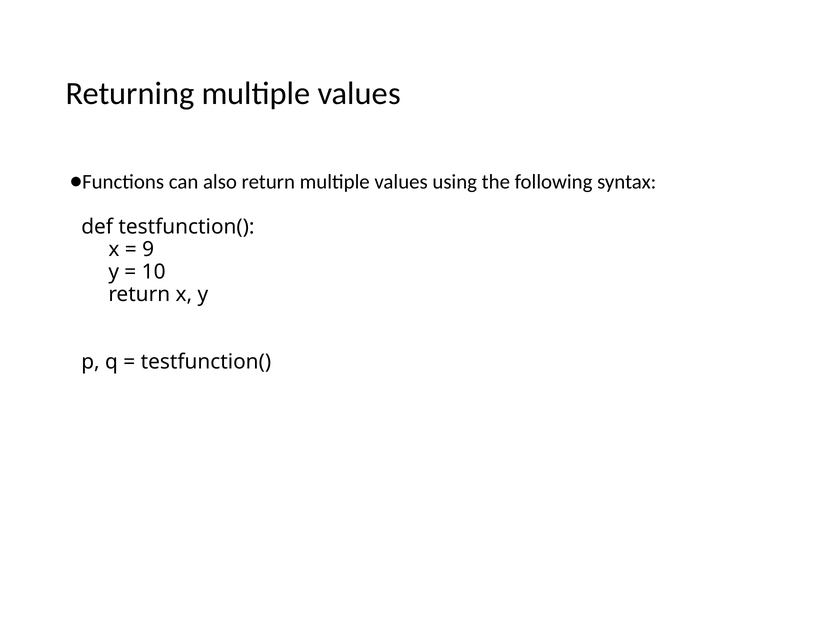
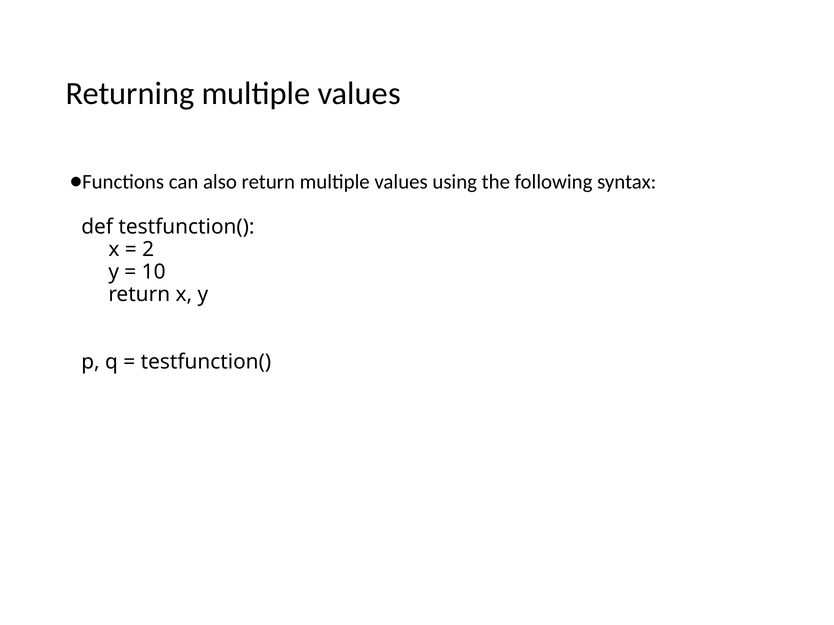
9: 9 -> 2
